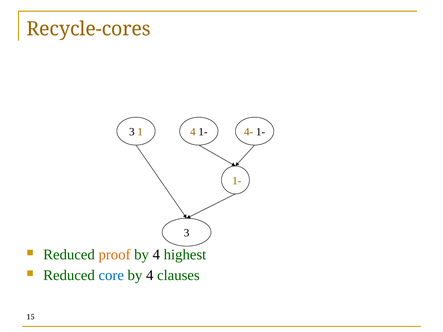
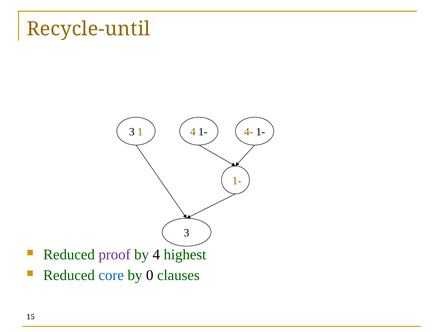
Recycle-cores: Recycle-cores -> Recycle-until
proof colour: orange -> purple
4 at (150, 276): 4 -> 0
